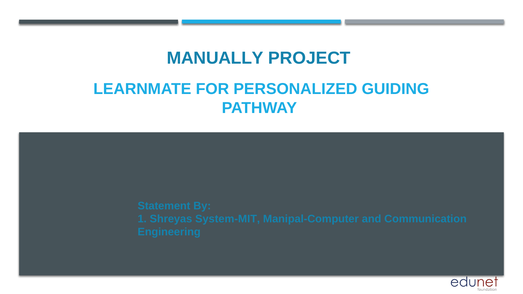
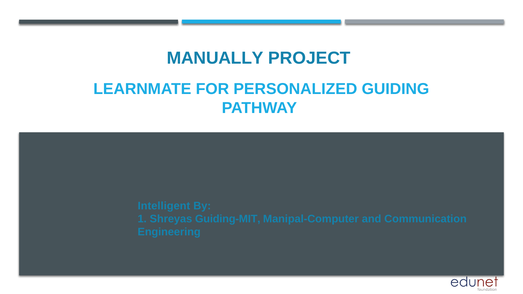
Statement: Statement -> Intelligent
System-MIT: System-MIT -> Guiding-MIT
